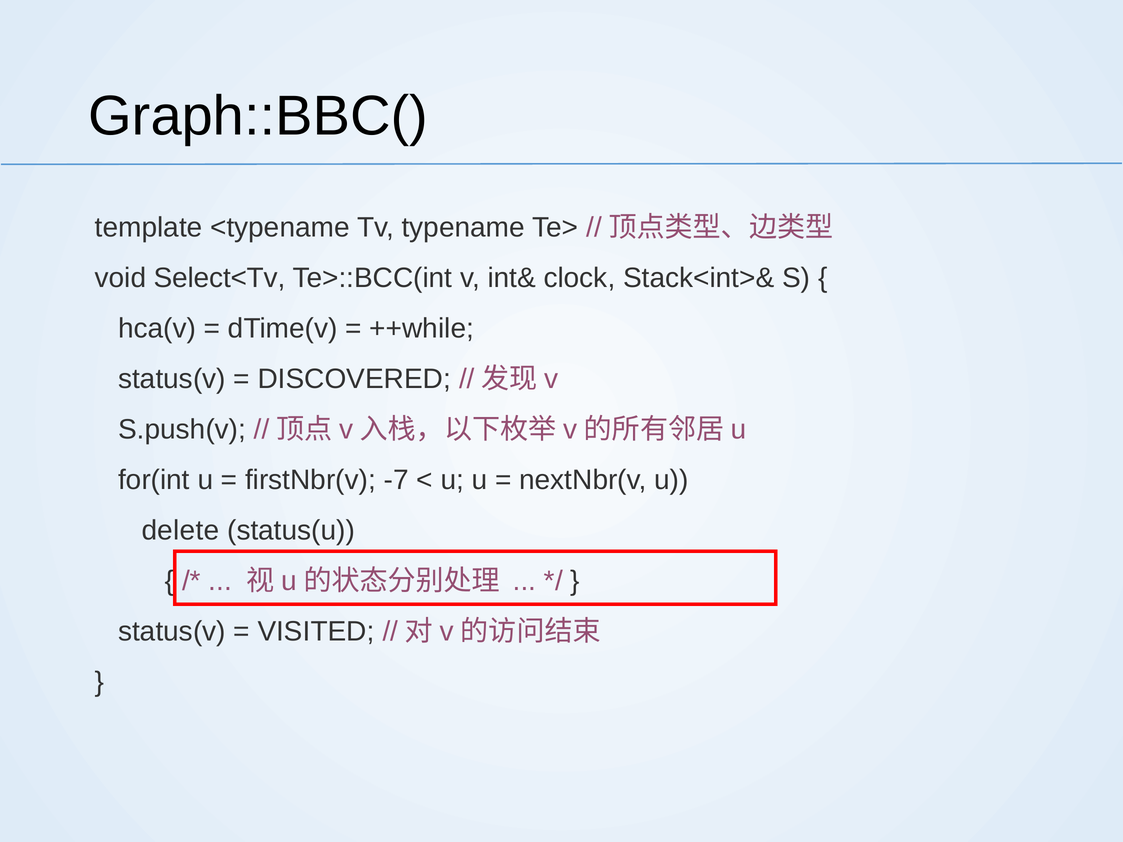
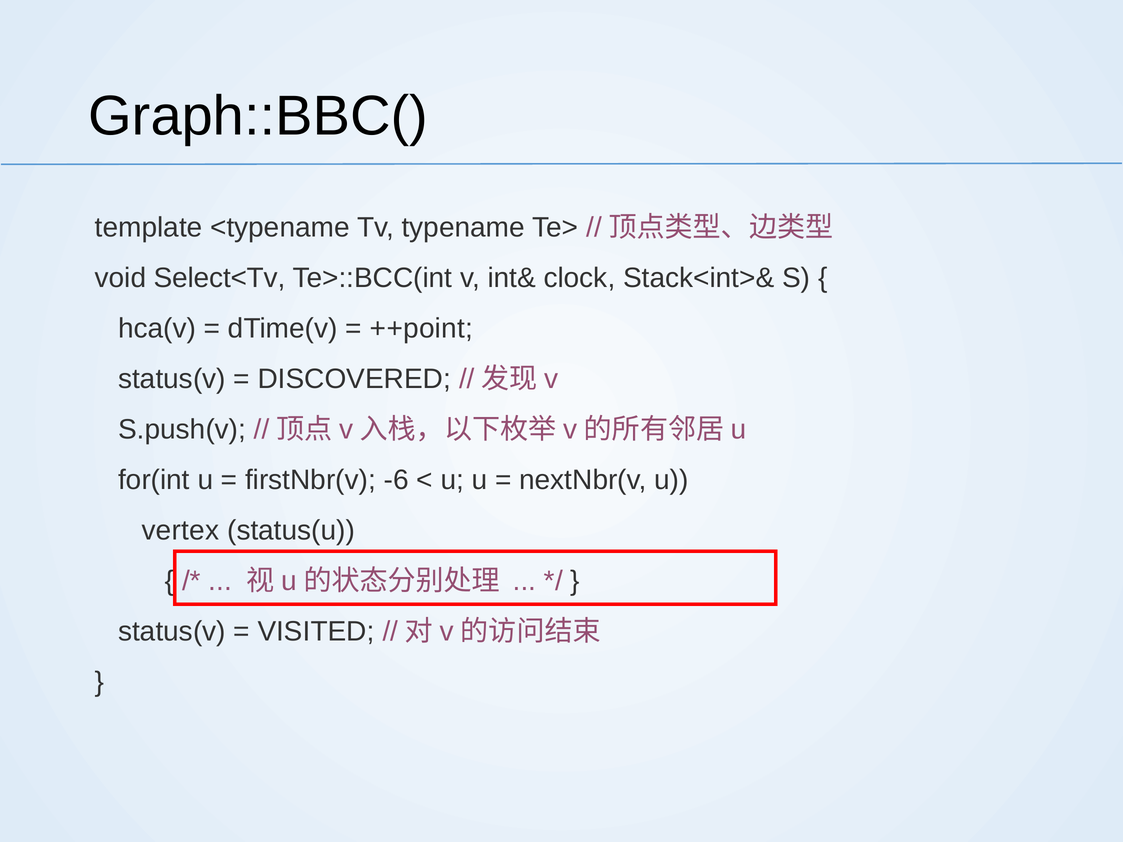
++while: ++while -> ++point
-7: -7 -> -6
delete: delete -> vertex
